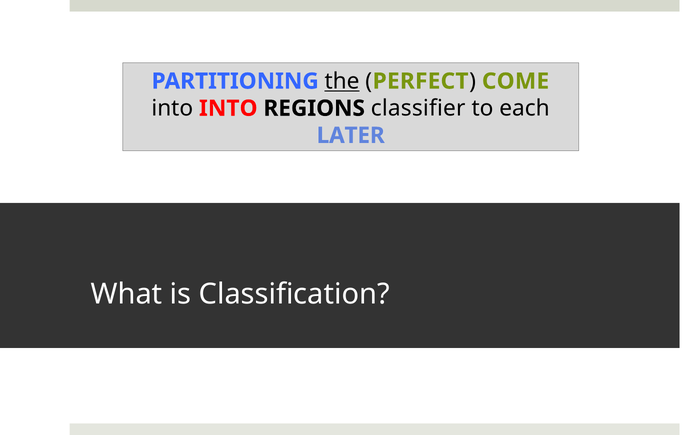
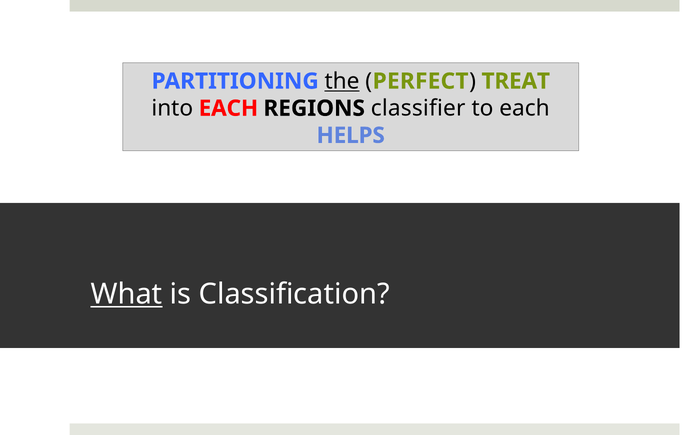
COME: COME -> TREAT
into INTO: INTO -> EACH
LATER: LATER -> HELPS
What underline: none -> present
